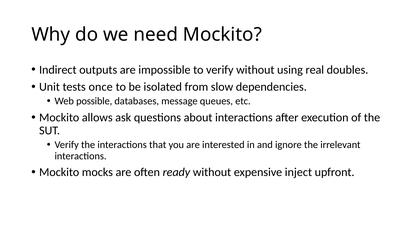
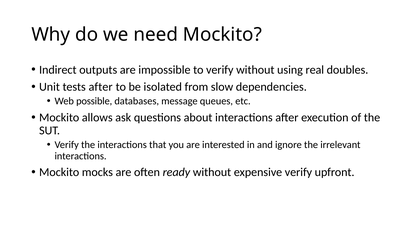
tests once: once -> after
expensive inject: inject -> verify
